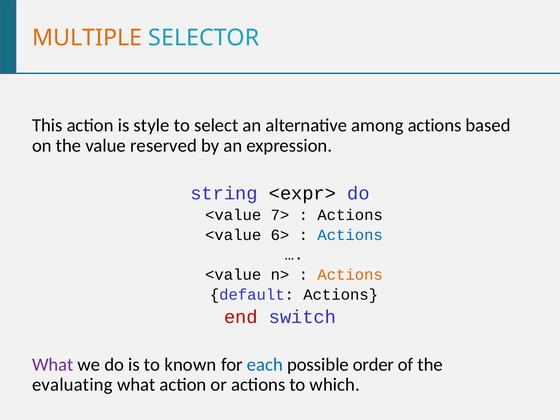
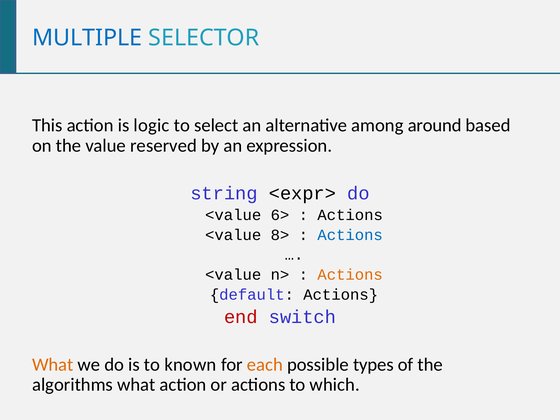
MULTIPLE colour: orange -> blue
style: style -> logic
among actions: actions -> around
7>: 7> -> 6>
6>: 6> -> 8>
What at (53, 365) colour: purple -> orange
each colour: blue -> orange
order: order -> types
evaluating: evaluating -> algorithms
